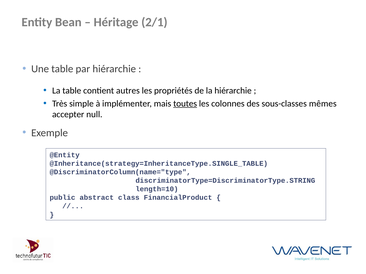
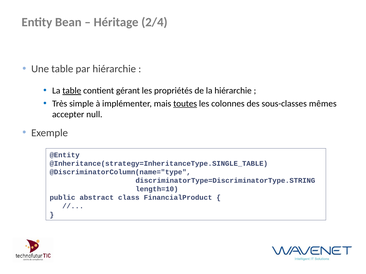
2/1: 2/1 -> 2/4
table at (72, 91) underline: none -> present
autres: autres -> gérant
